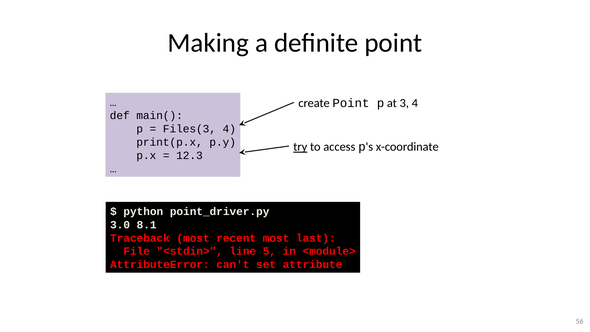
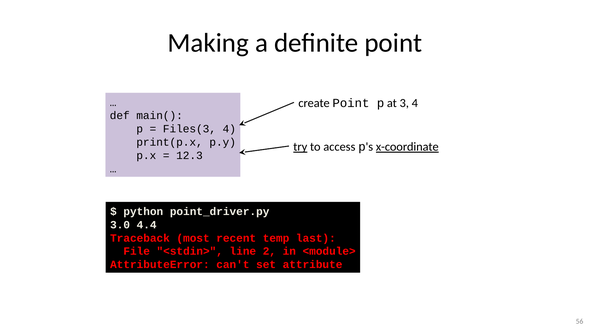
x-coordinate underline: none -> present
8.1: 8.1 -> 4.4
recent most: most -> temp
5: 5 -> 2
